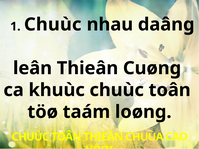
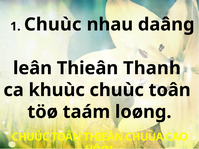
Cuøng: Cuøng -> Thanh
